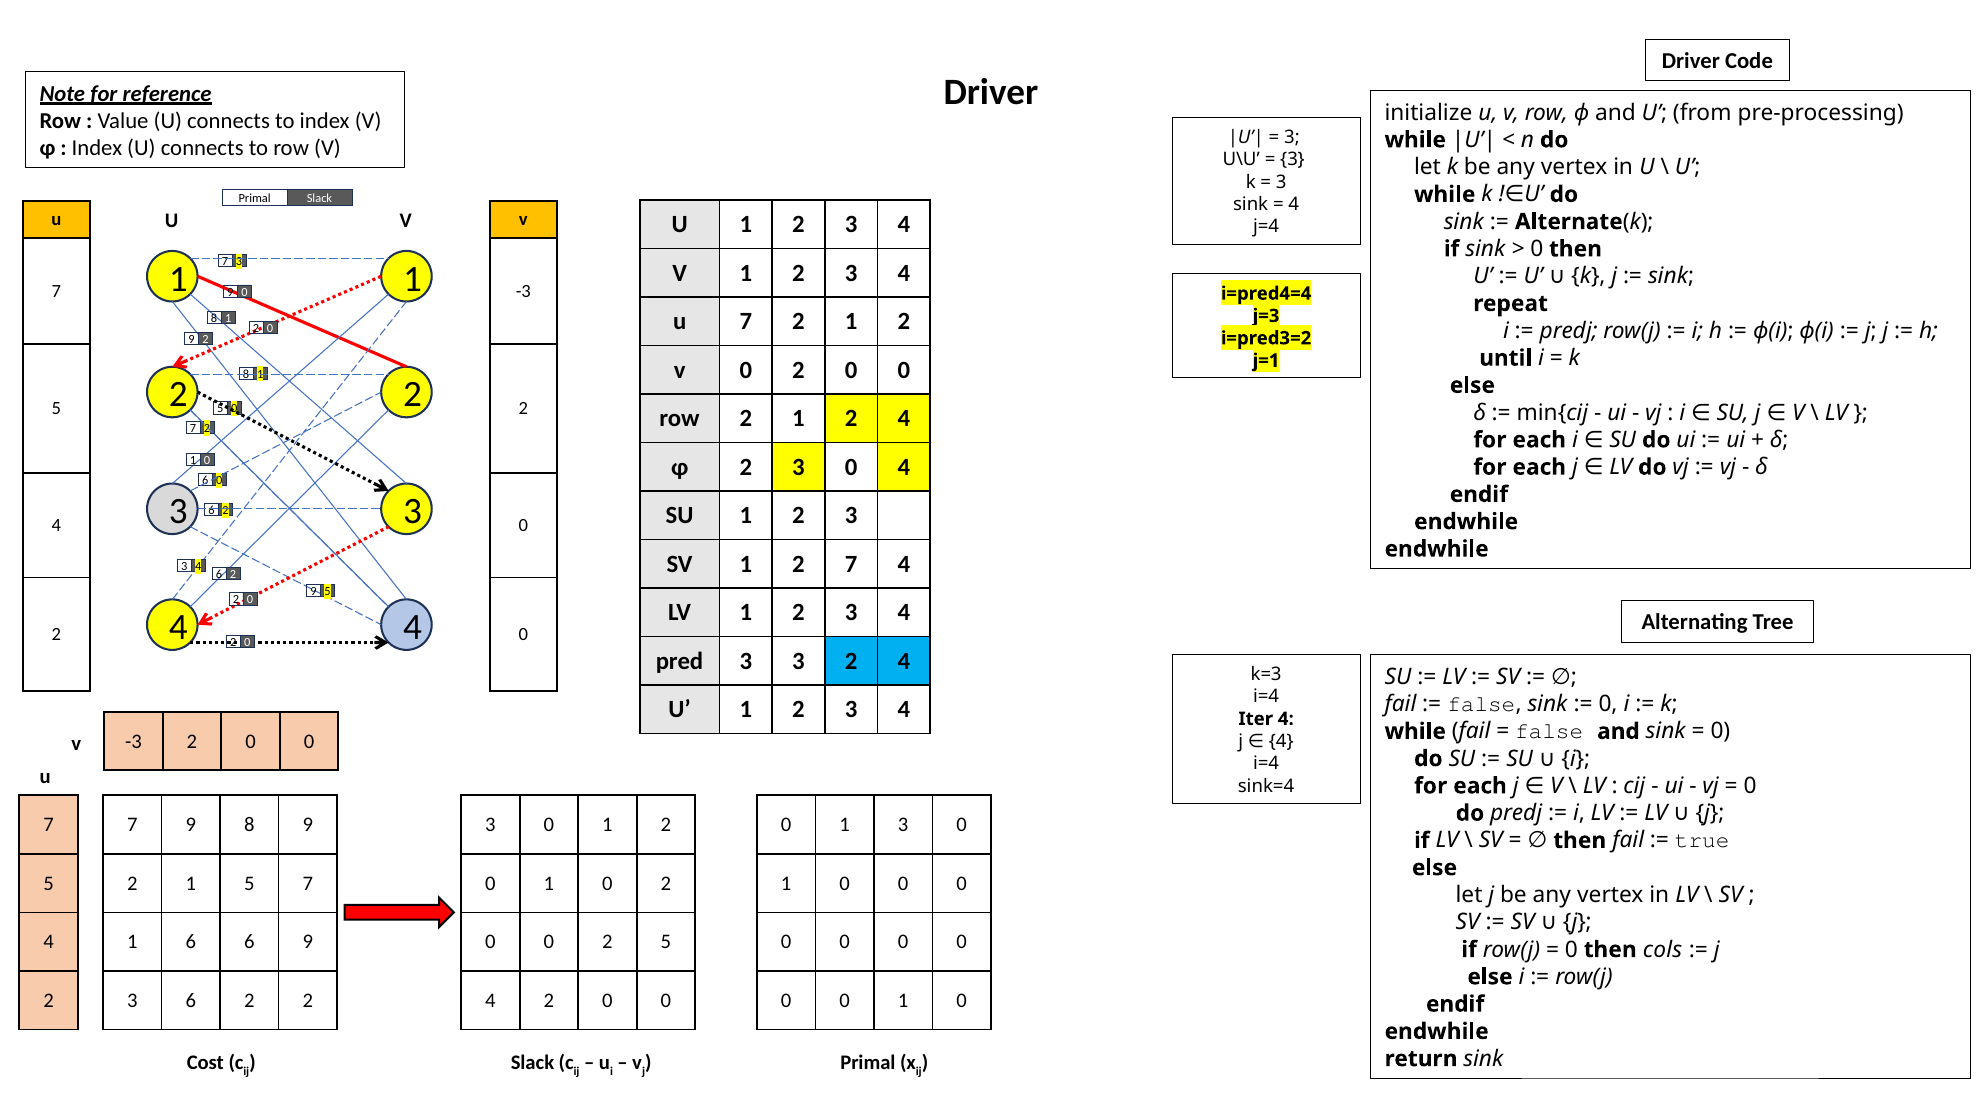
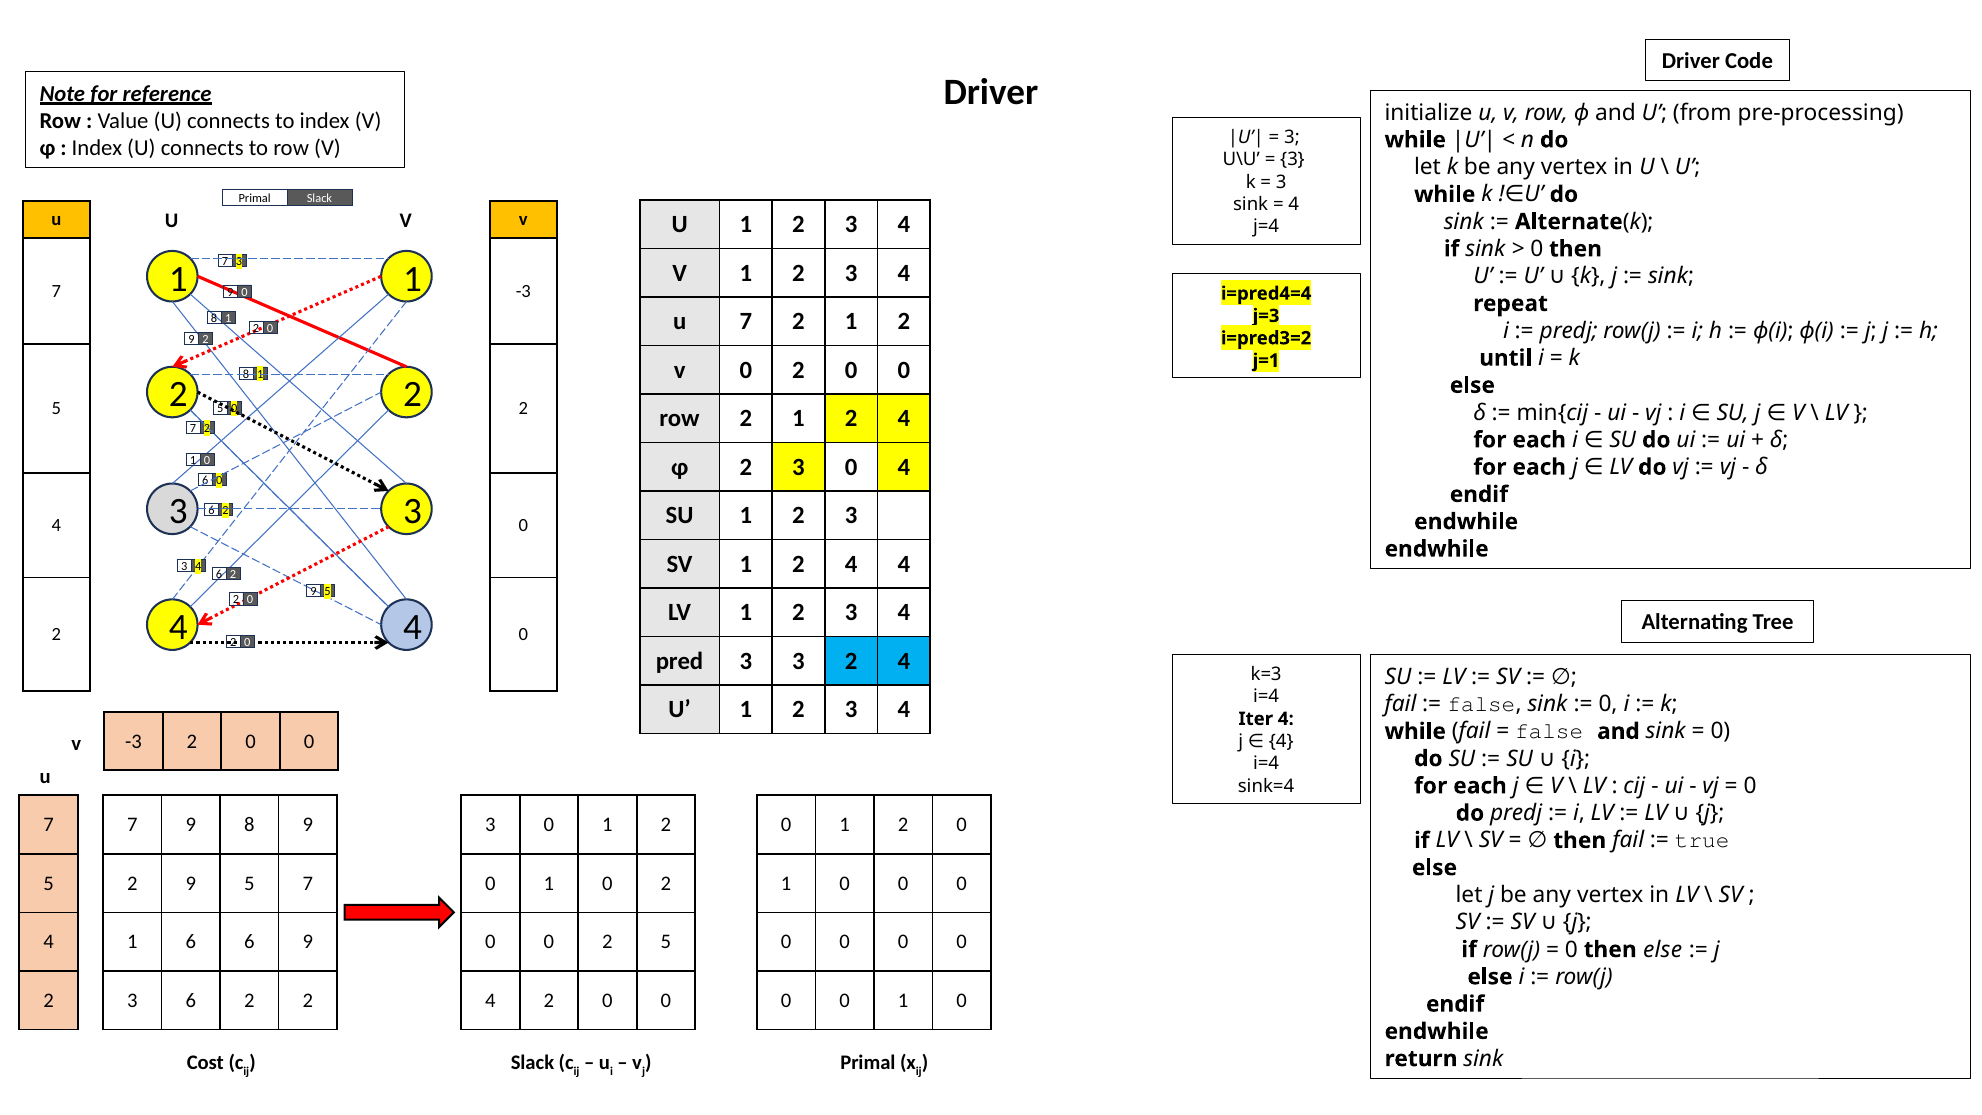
SV 1 2 7: 7 -> 4
3 at (903, 825): 3 -> 2
1 at (191, 883): 1 -> 9
then cols: cols -> else
